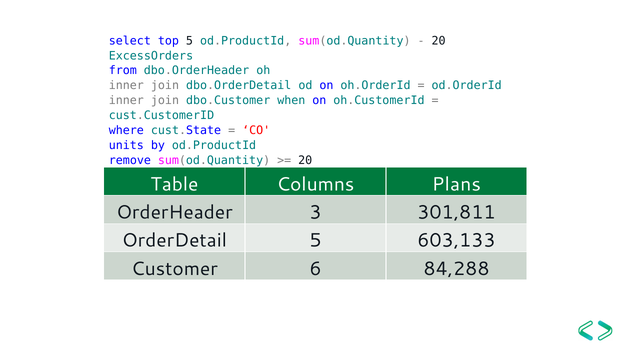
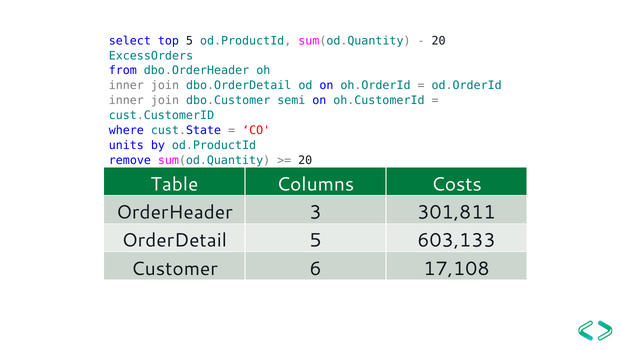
when: when -> semi
Plans: Plans -> Costs
84,288: 84,288 -> 17,108
